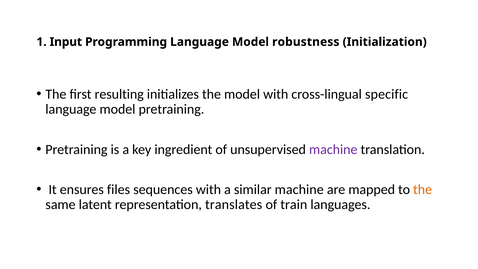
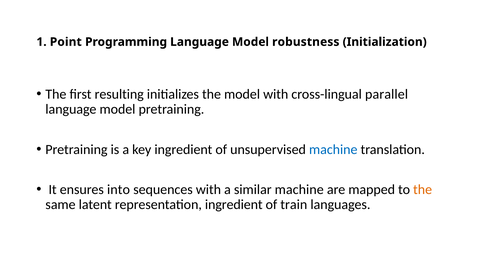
Input: Input -> Point
specific: specific -> parallel
machine at (333, 149) colour: purple -> blue
files: files -> into
representation translates: translates -> ingredient
